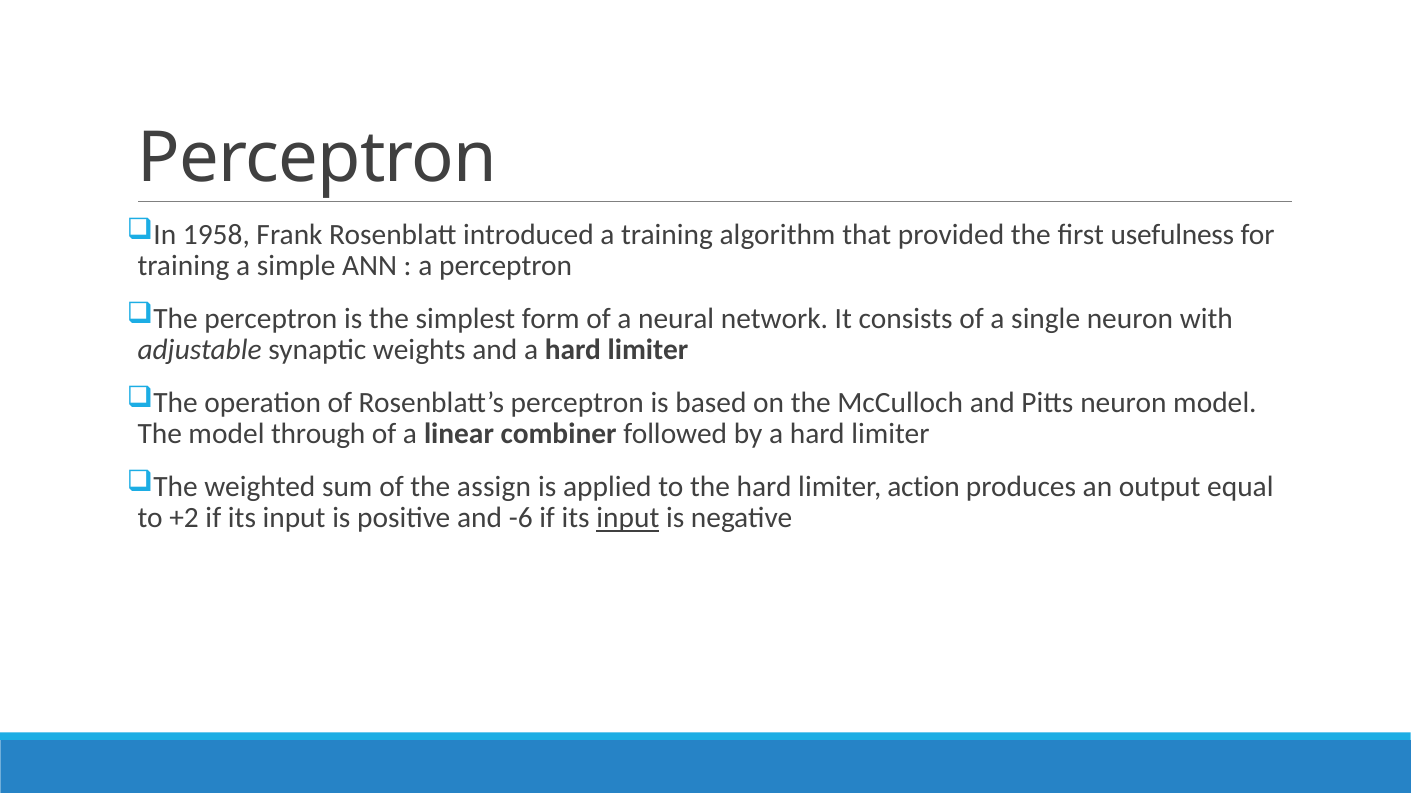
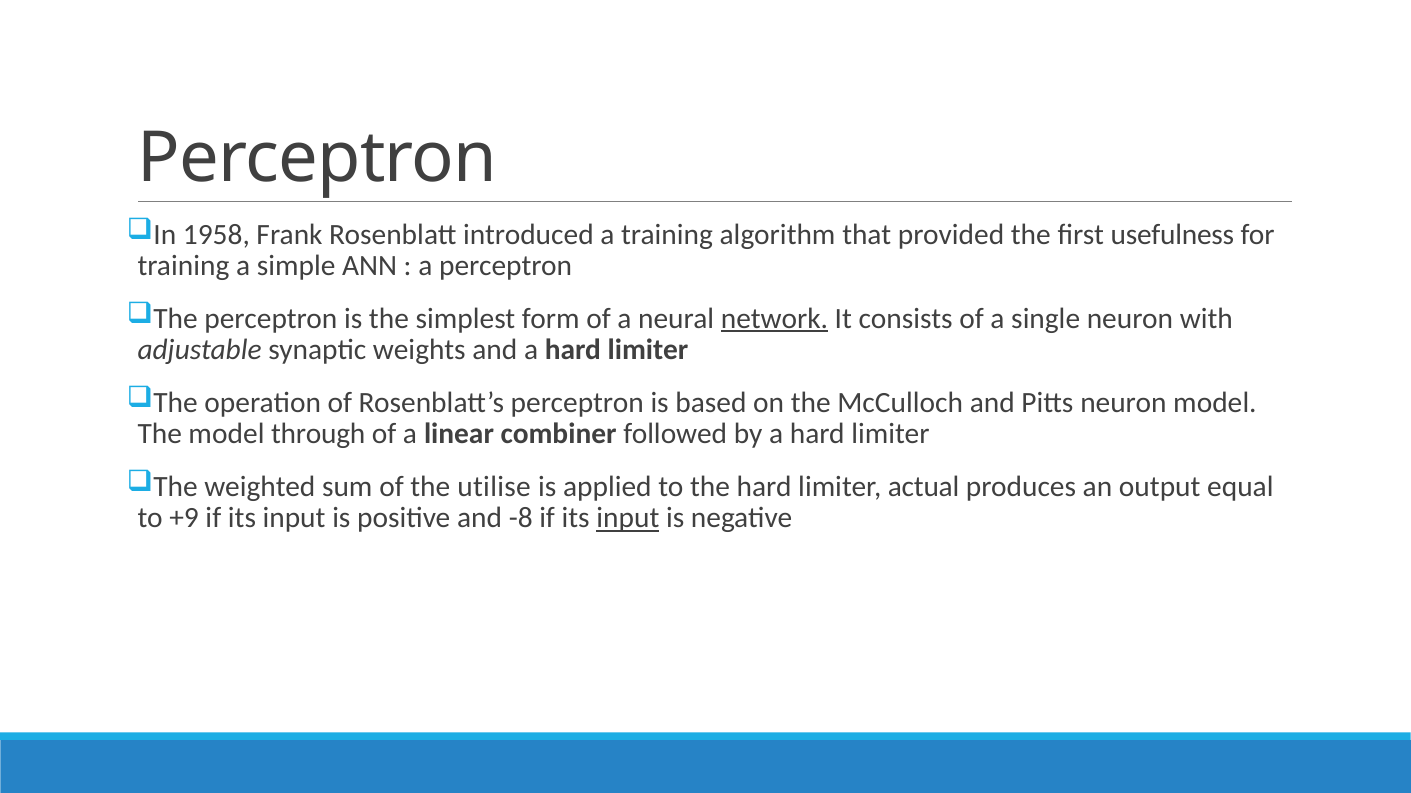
network underline: none -> present
assign: assign -> utilise
action: action -> actual
+2: +2 -> +9
-6: -6 -> -8
